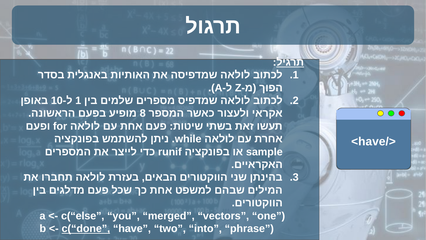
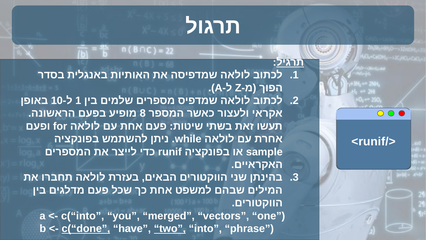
<have/>: <have/> -> <runif/>
c(“else: c(“else -> c(“into
two underline: none -> present
